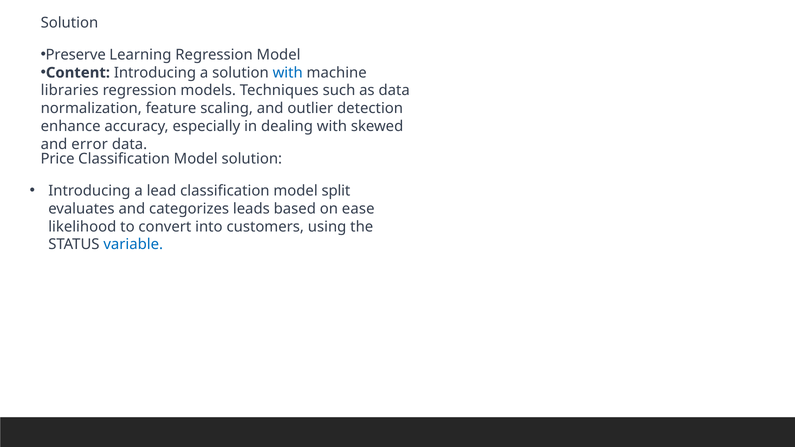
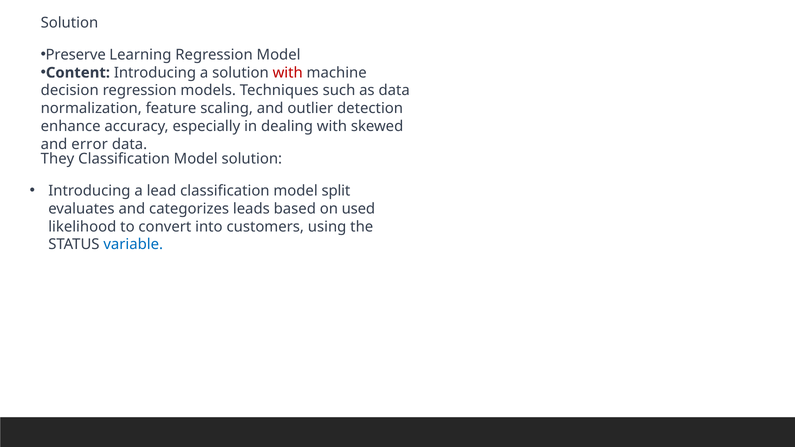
with at (288, 73) colour: blue -> red
libraries: libraries -> decision
Price: Price -> They
ease: ease -> used
